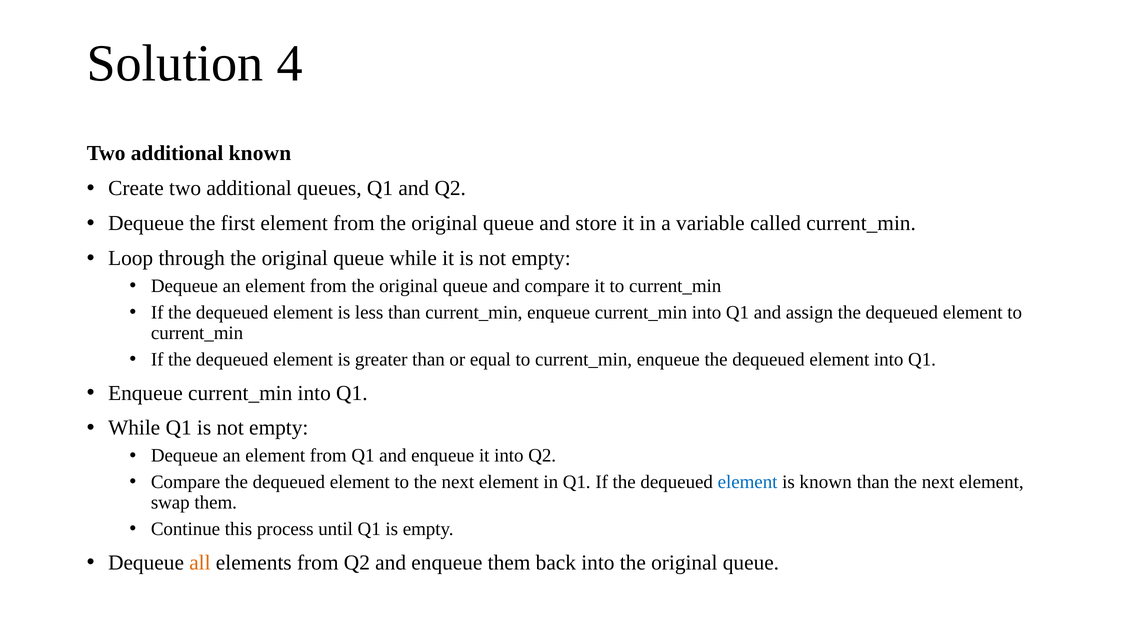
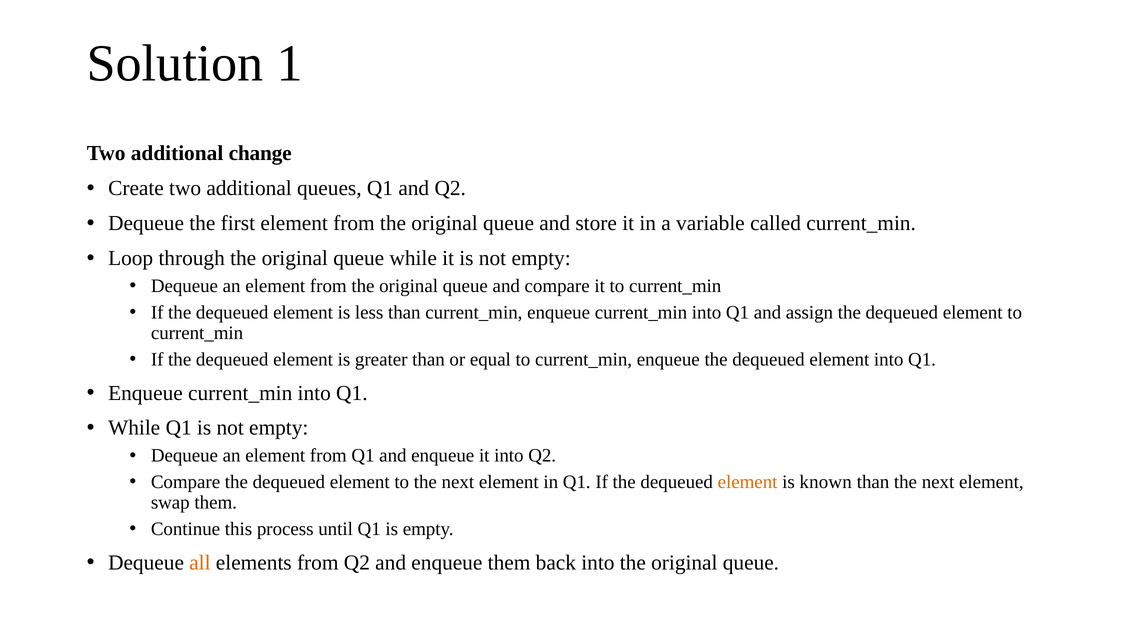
4: 4 -> 1
additional known: known -> change
element at (748, 482) colour: blue -> orange
